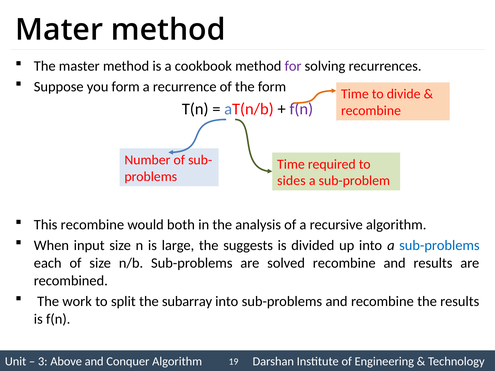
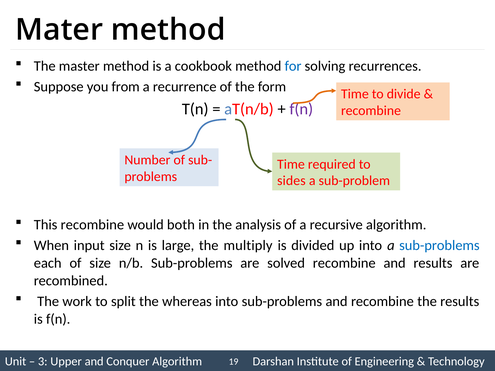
for colour: purple -> blue
you form: form -> from
suggests: suggests -> multiply
subarray: subarray -> whereas
Above: Above -> Upper
